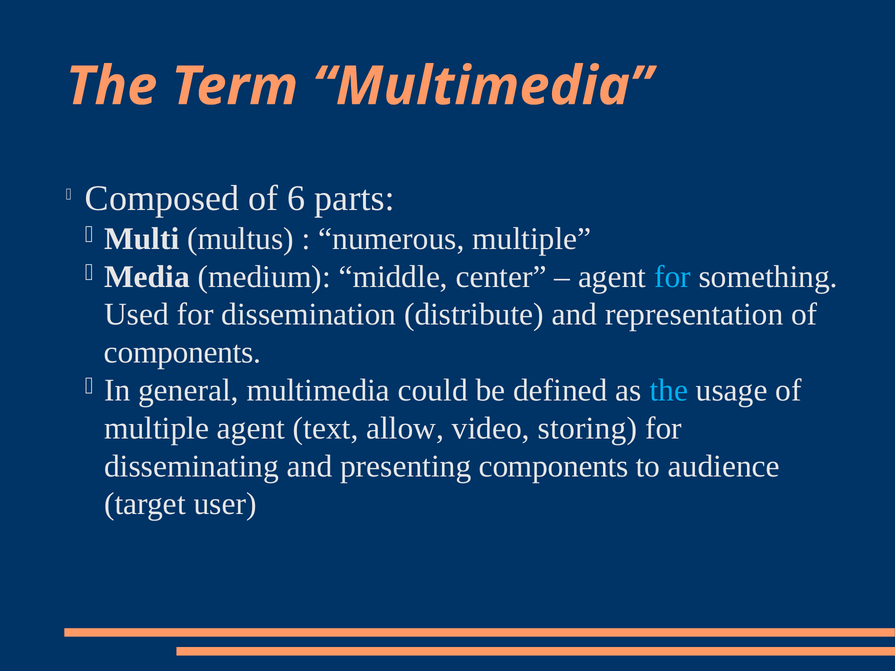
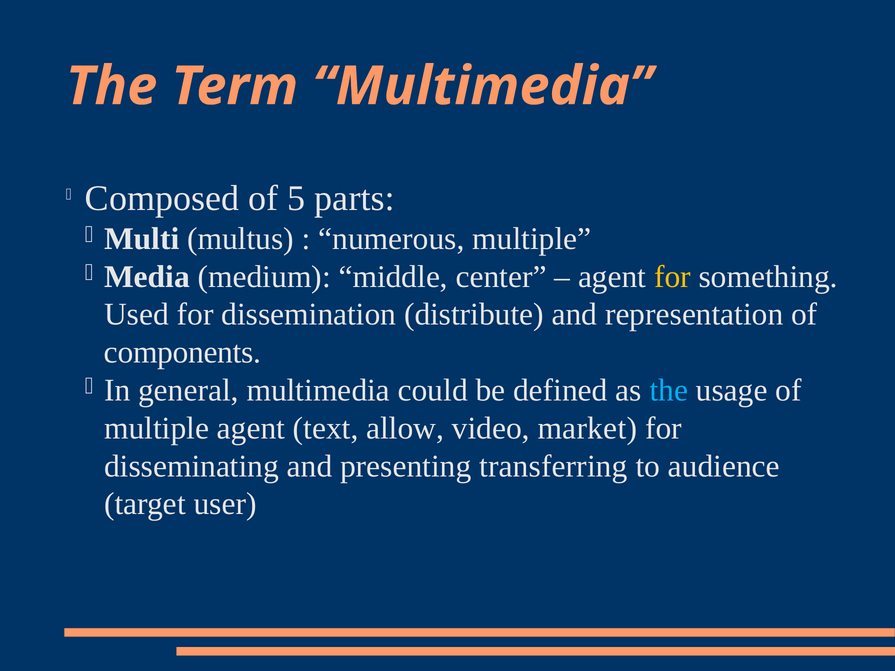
6: 6 -> 5
for at (672, 277) colour: light blue -> yellow
storing: storing -> market
presenting components: components -> transferring
